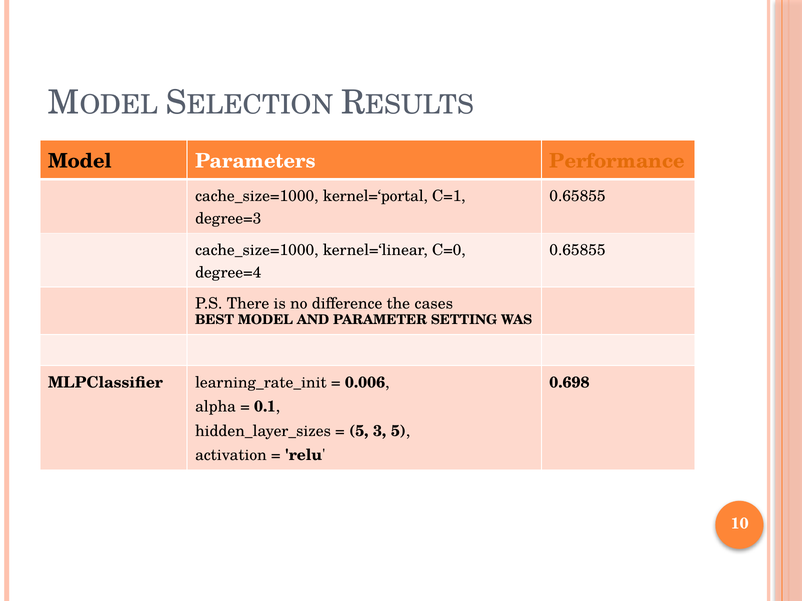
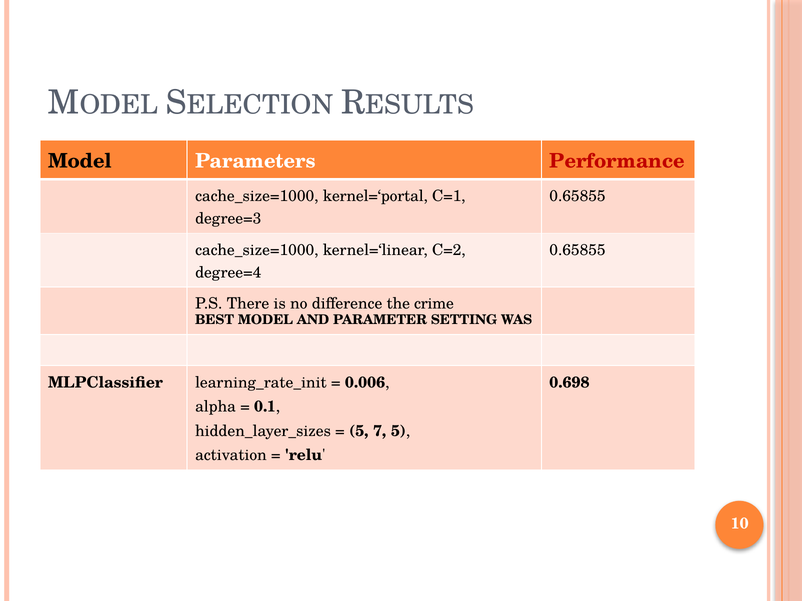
Performance colour: orange -> red
C=0: C=0 -> C=2
cases: cases -> crime
3: 3 -> 7
